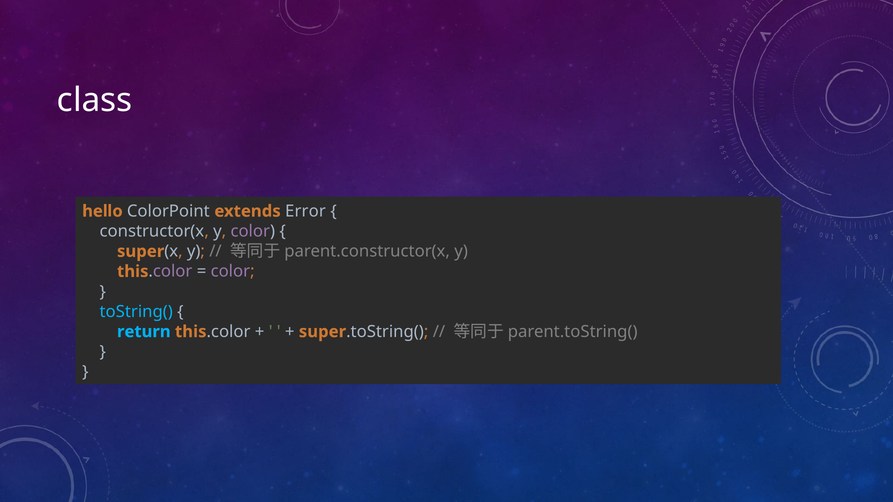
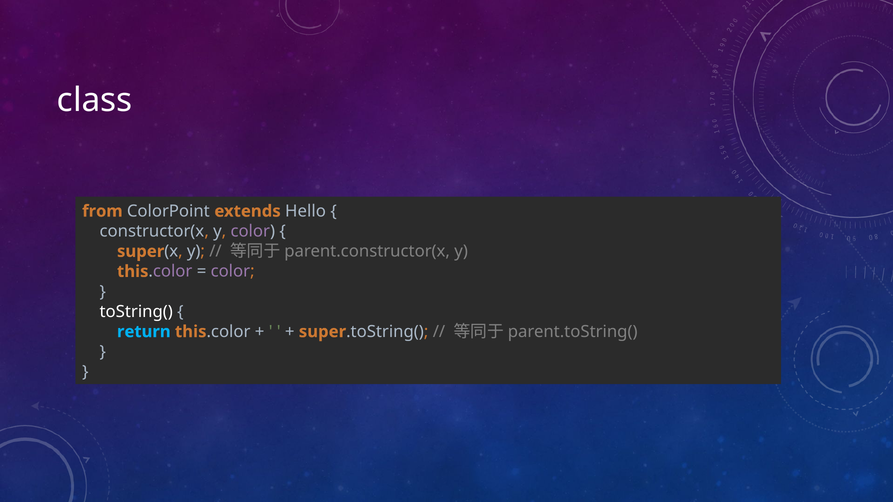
hello: hello -> from
Error: Error -> Hello
toString( colour: light blue -> white
